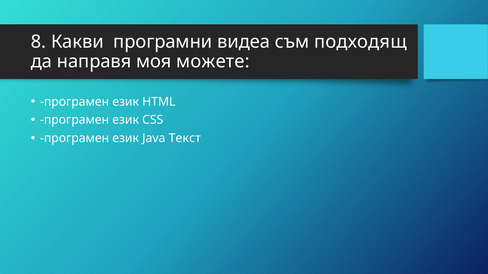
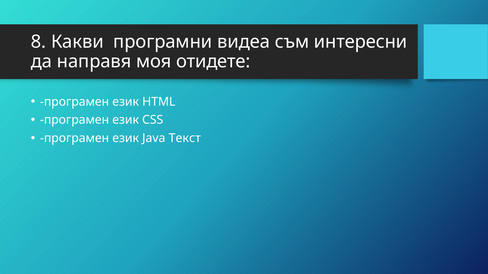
подходящ: подходящ -> интересни
можете: можете -> отидете
